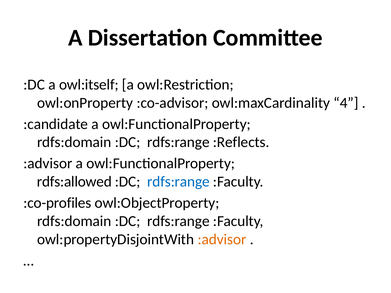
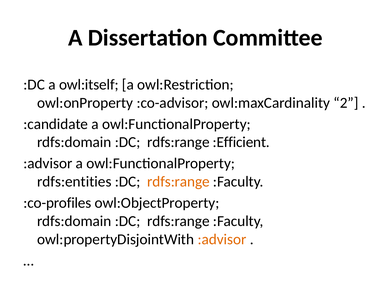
4: 4 -> 2
:Reflects: :Reflects -> :Efficient
rdfs:allowed: rdfs:allowed -> rdfs:entities
rdfs:range at (178, 182) colour: blue -> orange
